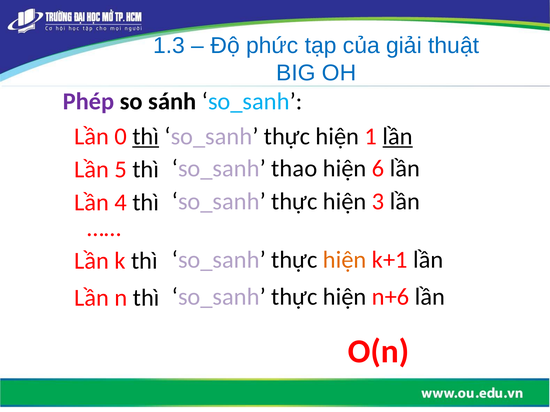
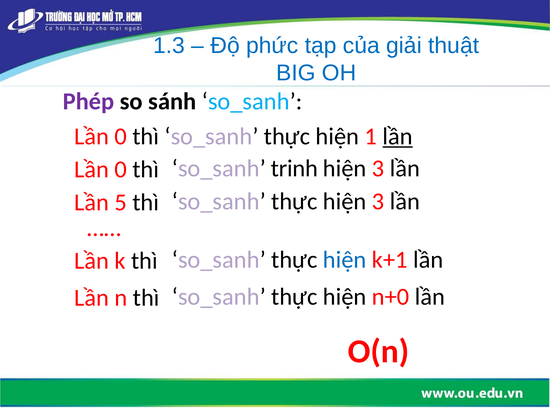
thì at (146, 137) underline: present -> none
5 at (121, 170): 5 -> 0
thao: thao -> trinh
6 at (378, 169): 6 -> 3
4: 4 -> 5
hiện at (345, 260) colour: orange -> blue
n+6: n+6 -> n+0
